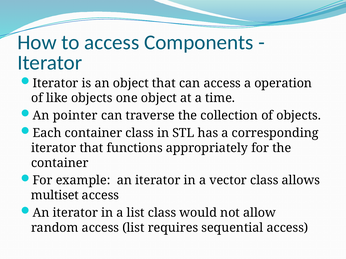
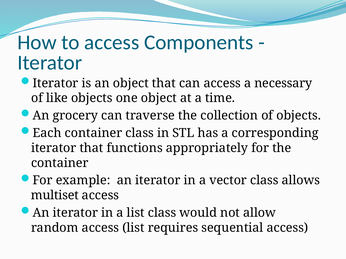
operation: operation -> necessary
pointer: pointer -> grocery
